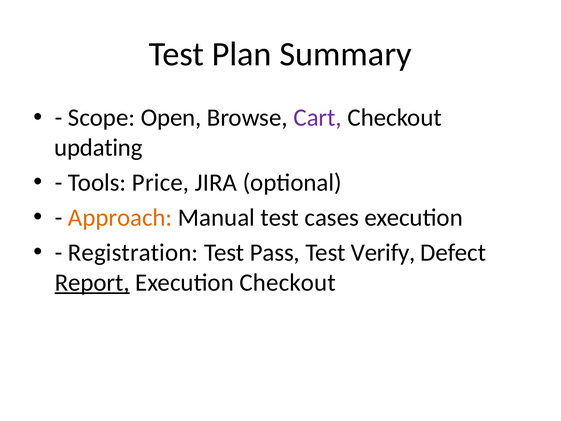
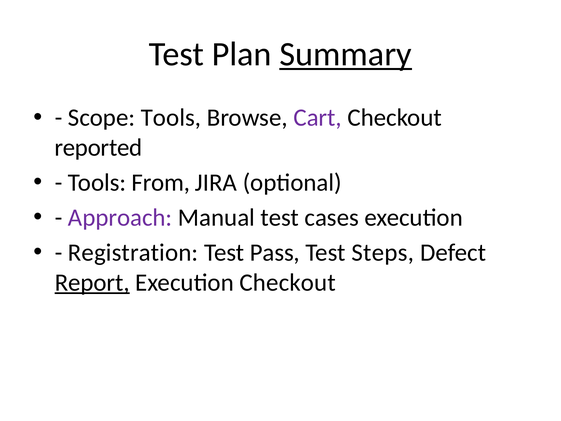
Summary underline: none -> present
Scope Open: Open -> Tools
updating: updating -> reported
Price: Price -> From
Approach colour: orange -> purple
Verify: Verify -> Steps
